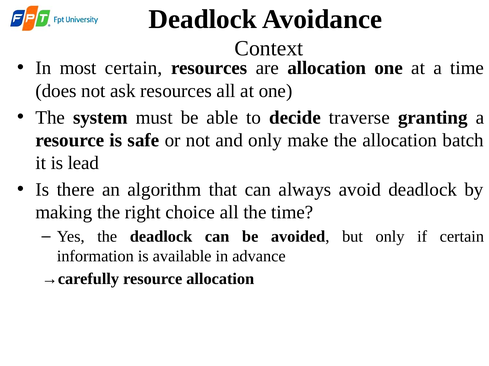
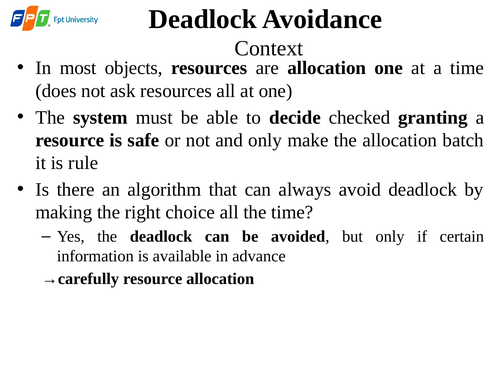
most certain: certain -> objects
traverse: traverse -> checked
lead: lead -> rule
